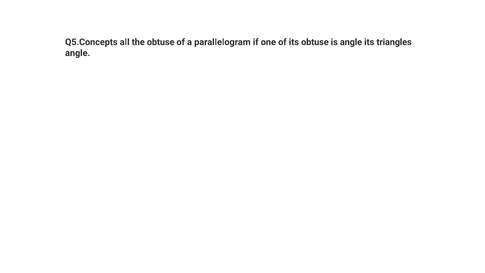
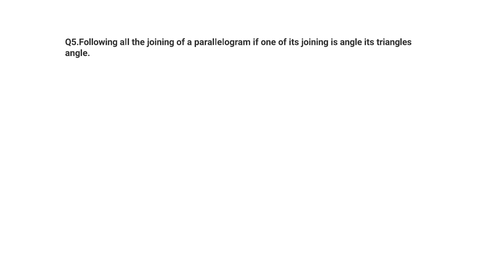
Q5.Concepts: Q5.Concepts -> Q5.Following
the obtuse: obtuse -> joining
its obtuse: obtuse -> joining
